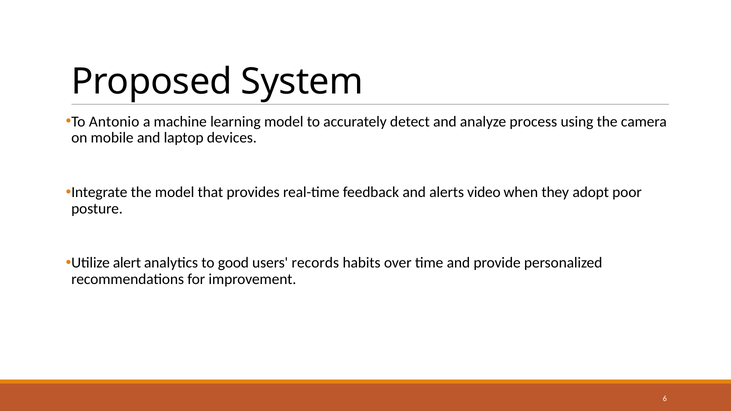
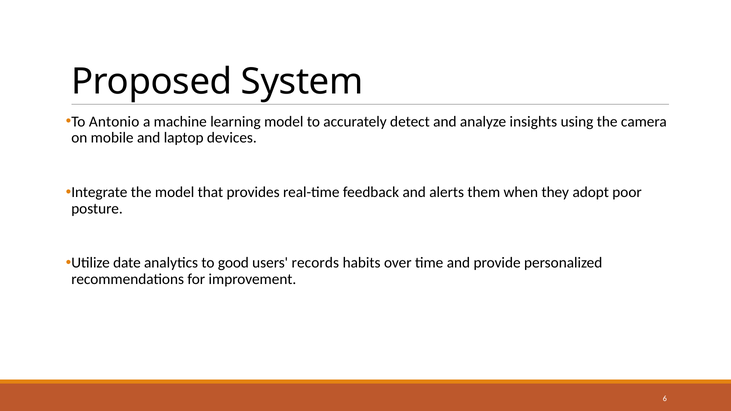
process: process -> insights
video: video -> them
alert: alert -> date
